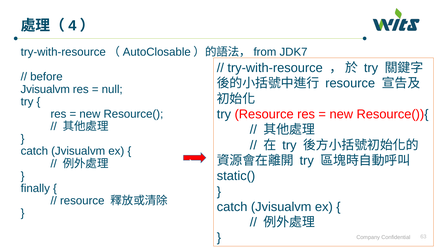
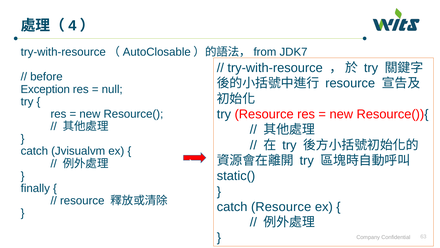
Jvisualvm at (45, 89): Jvisualvm -> Exception
Jvisualvm at (281, 206): Jvisualvm -> Resource
